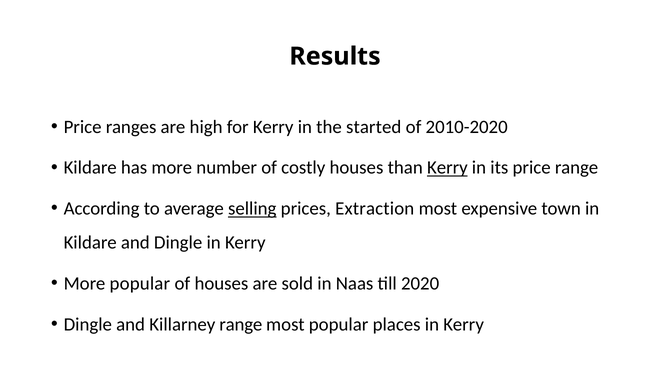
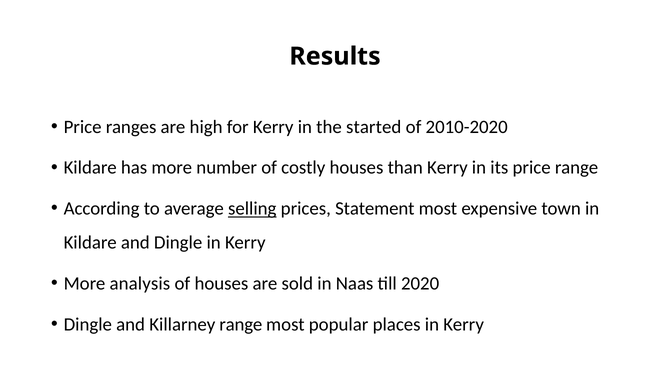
Kerry at (447, 168) underline: present -> none
Extraction: Extraction -> Statement
More popular: popular -> analysis
